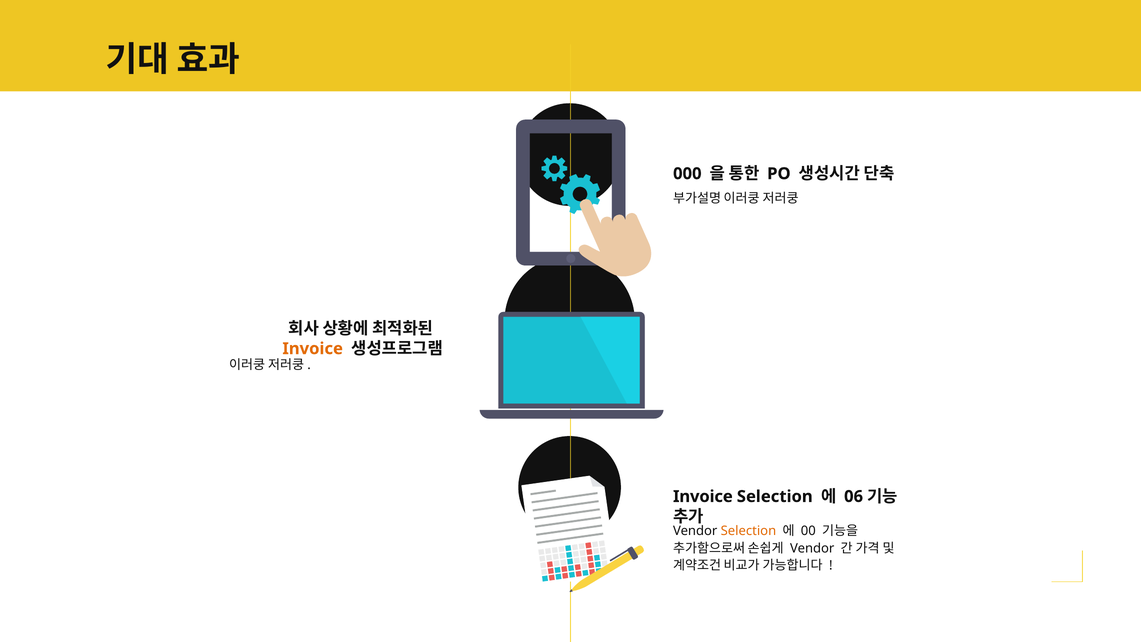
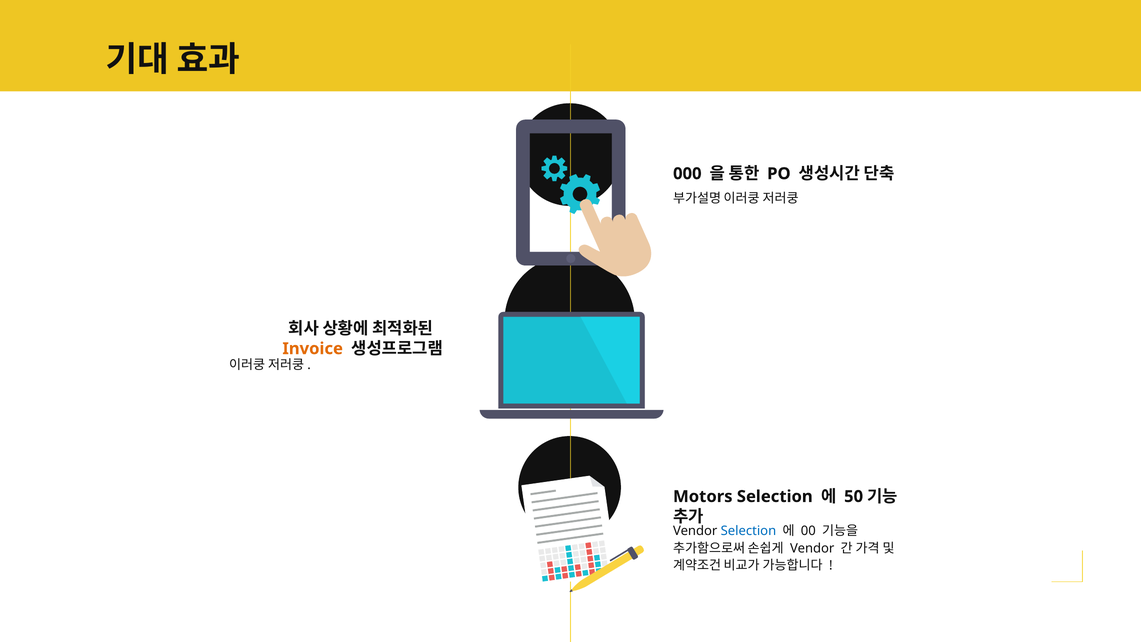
Invoice at (703, 496): Invoice -> Motors
06: 06 -> 50
Selection at (748, 531) colour: orange -> blue
